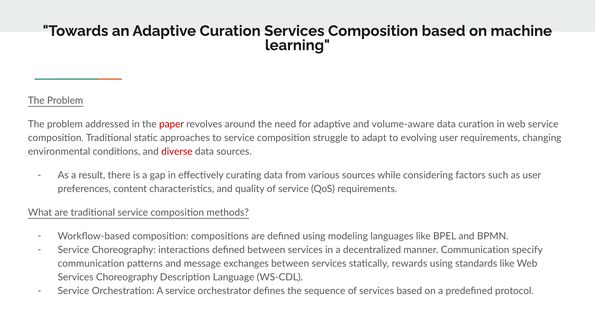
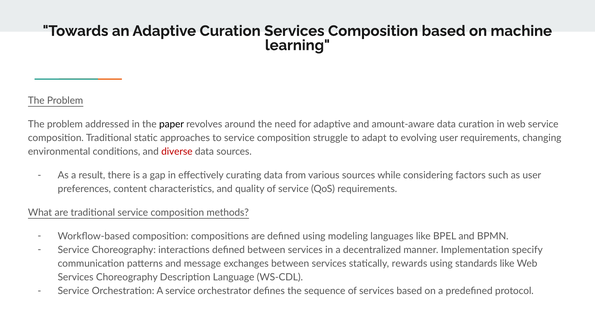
paper colour: red -> black
volume-aware: volume-aware -> amount-aware
manner Communication: Communication -> Implementation
